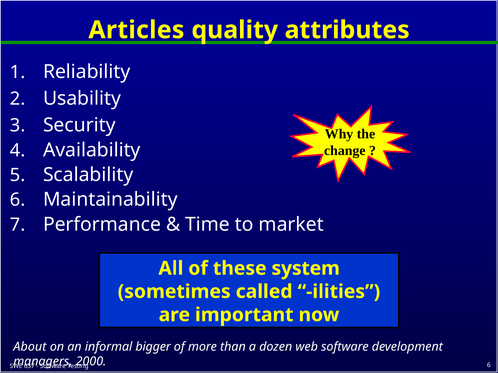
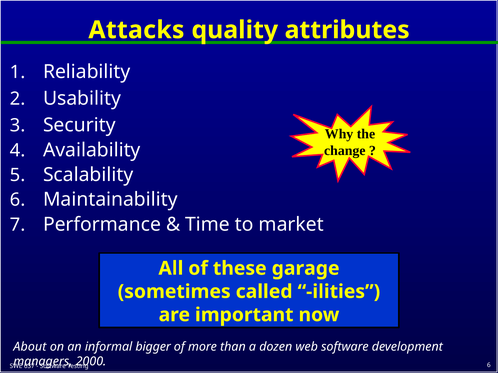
Articles: Articles -> Attacks
system: system -> garage
